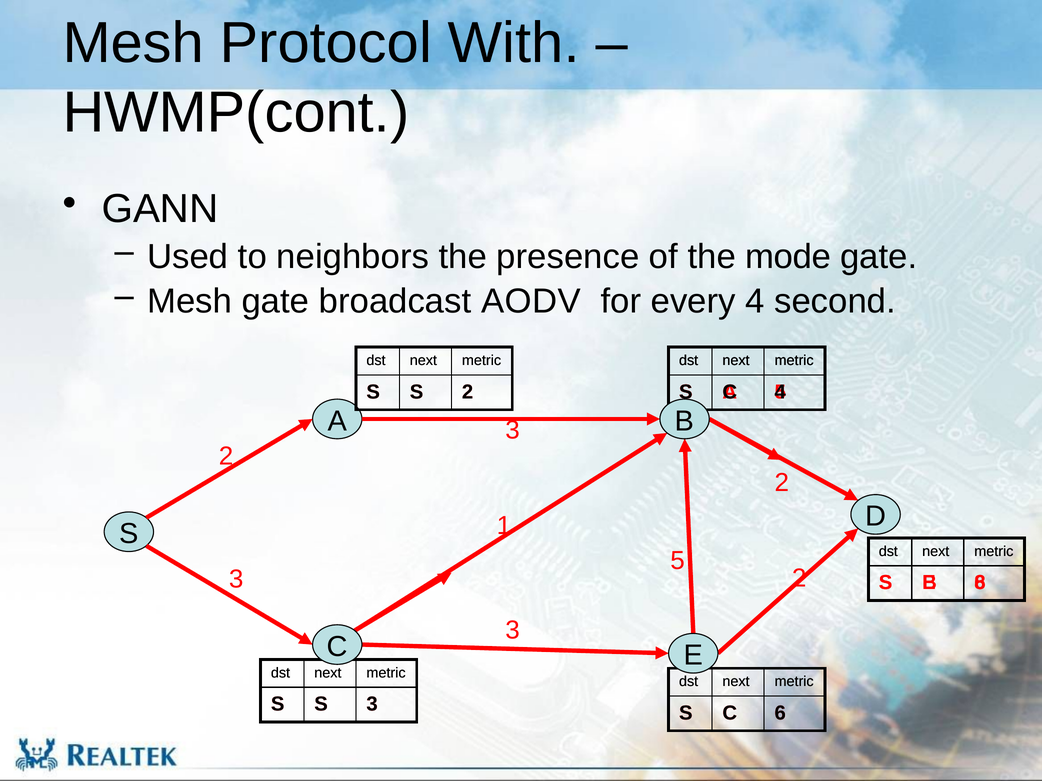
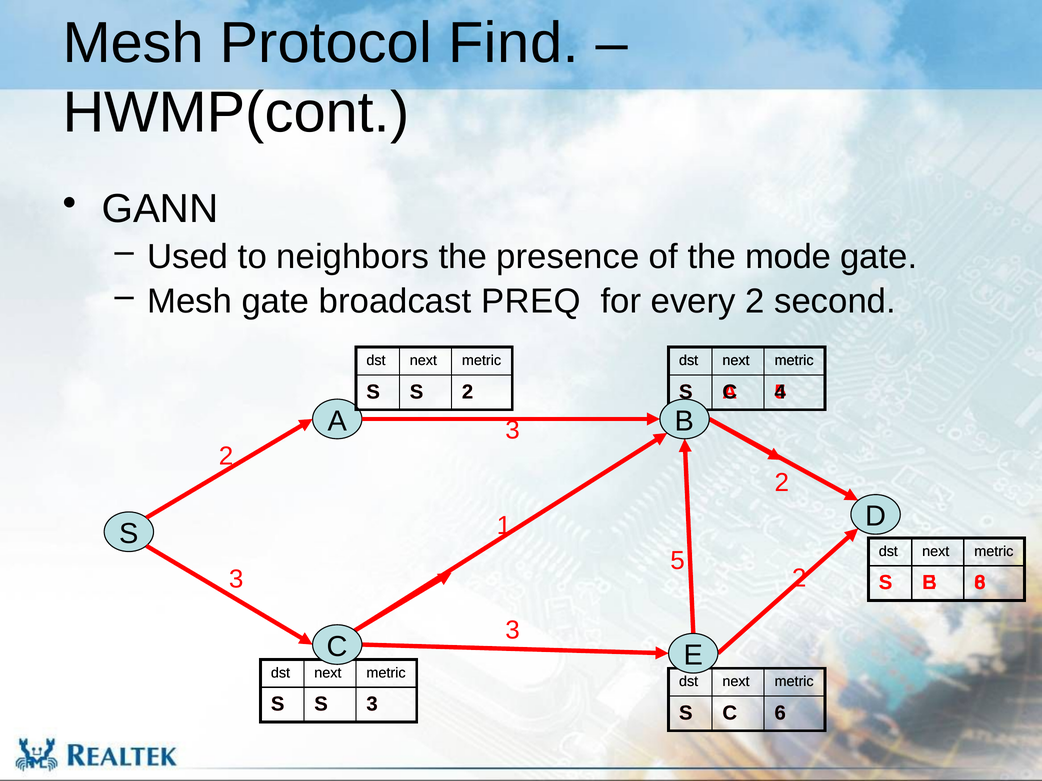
With: With -> Find
AODV: AODV -> PREQ
every 4: 4 -> 2
